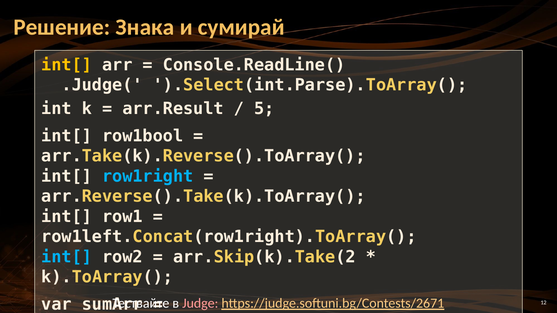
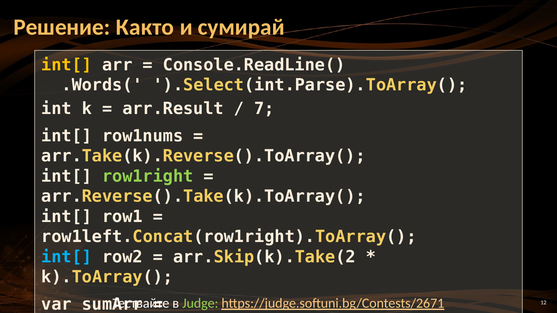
Знака: Знака -> Както
.Judge(: .Judge( -> .Words(
5: 5 -> 7
row1bool: row1bool -> row1nums
row1right colour: light blue -> light green
Judge colour: pink -> light green
